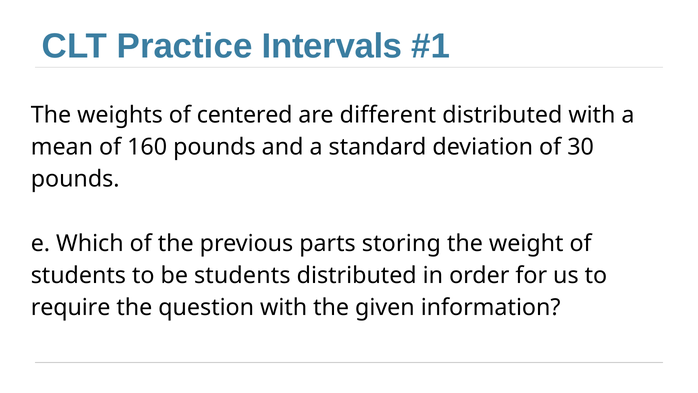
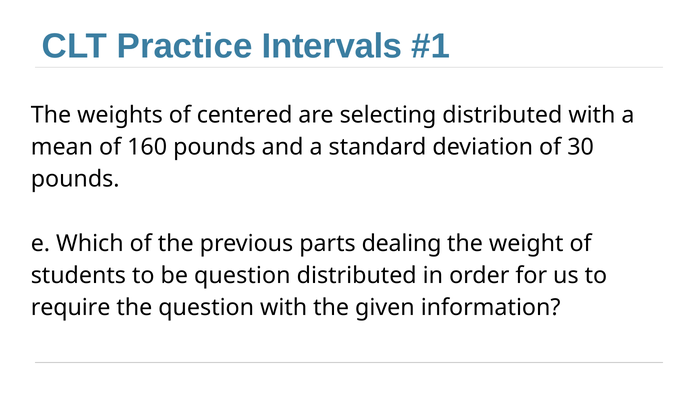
different: different -> selecting
storing: storing -> dealing
be students: students -> question
